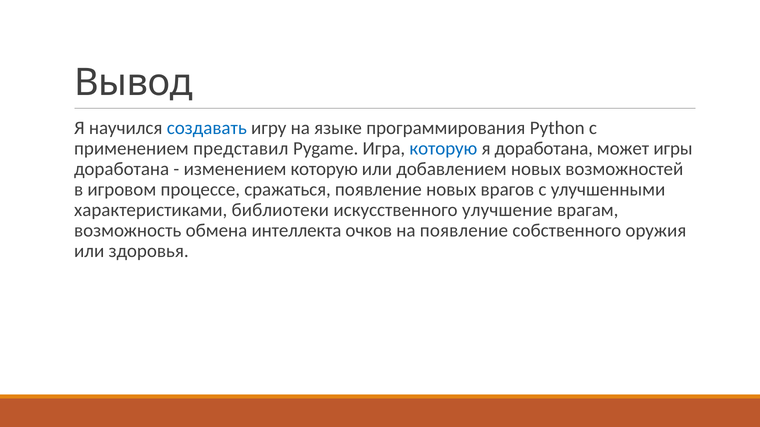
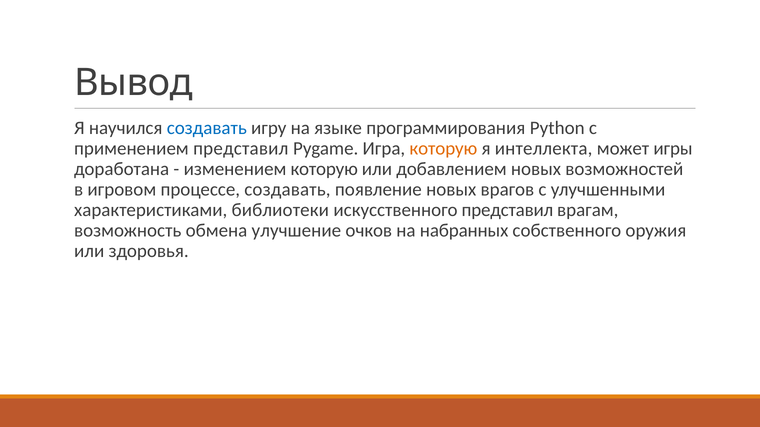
которую at (443, 149) colour: blue -> orange
я доработана: доработана -> интеллекта
процессе сражаться: сражаться -> создавать
искусственного улучшение: улучшение -> представил
интеллекта: интеллекта -> улучшение
на появление: появление -> набранных
